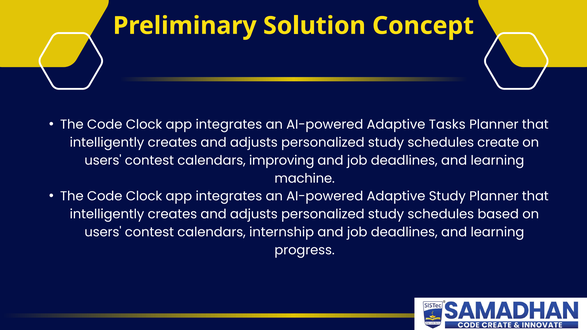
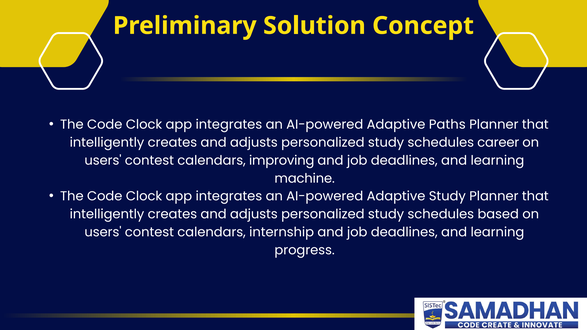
Tasks: Tasks -> Paths
create: create -> career
